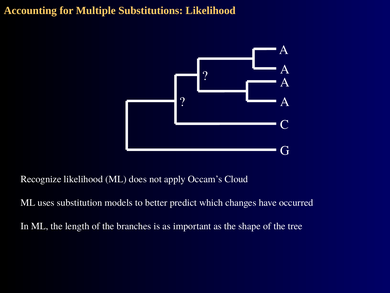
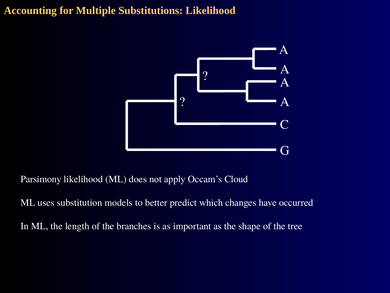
Recognize: Recognize -> Parsimony
